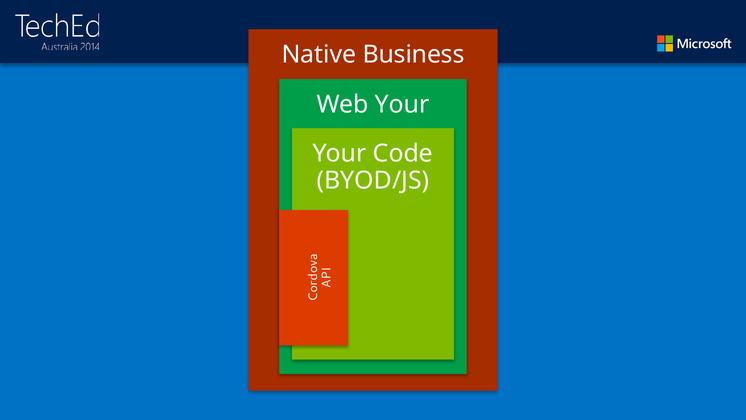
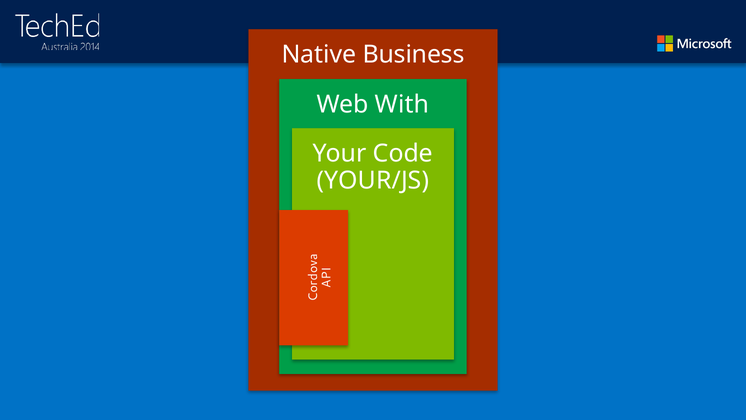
Web Your: Your -> With
BYOD/JS: BYOD/JS -> YOUR/JS
